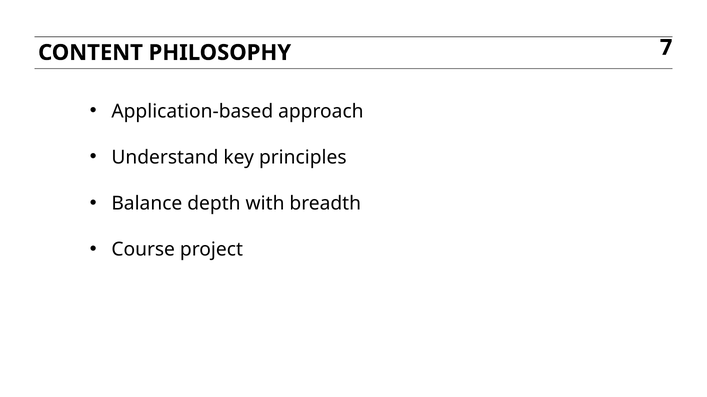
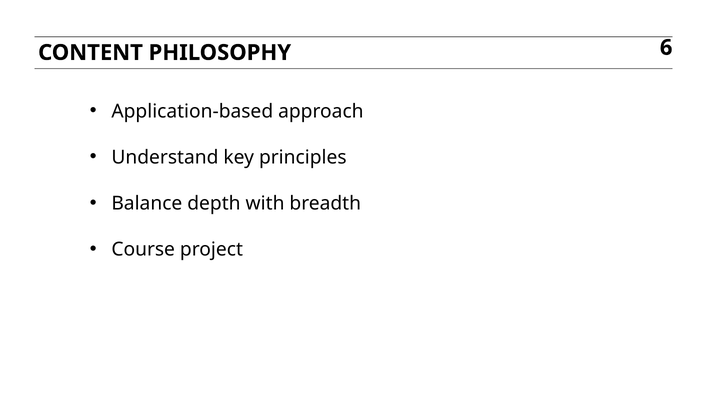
7: 7 -> 6
